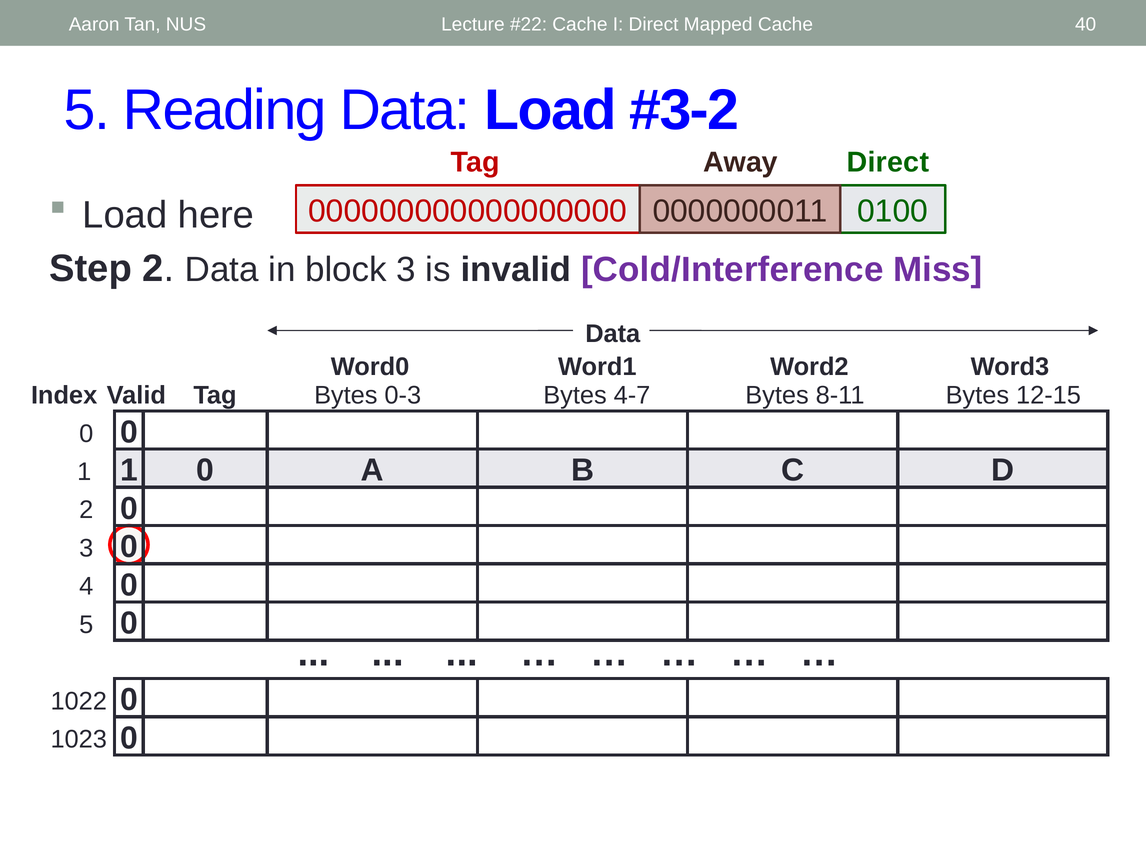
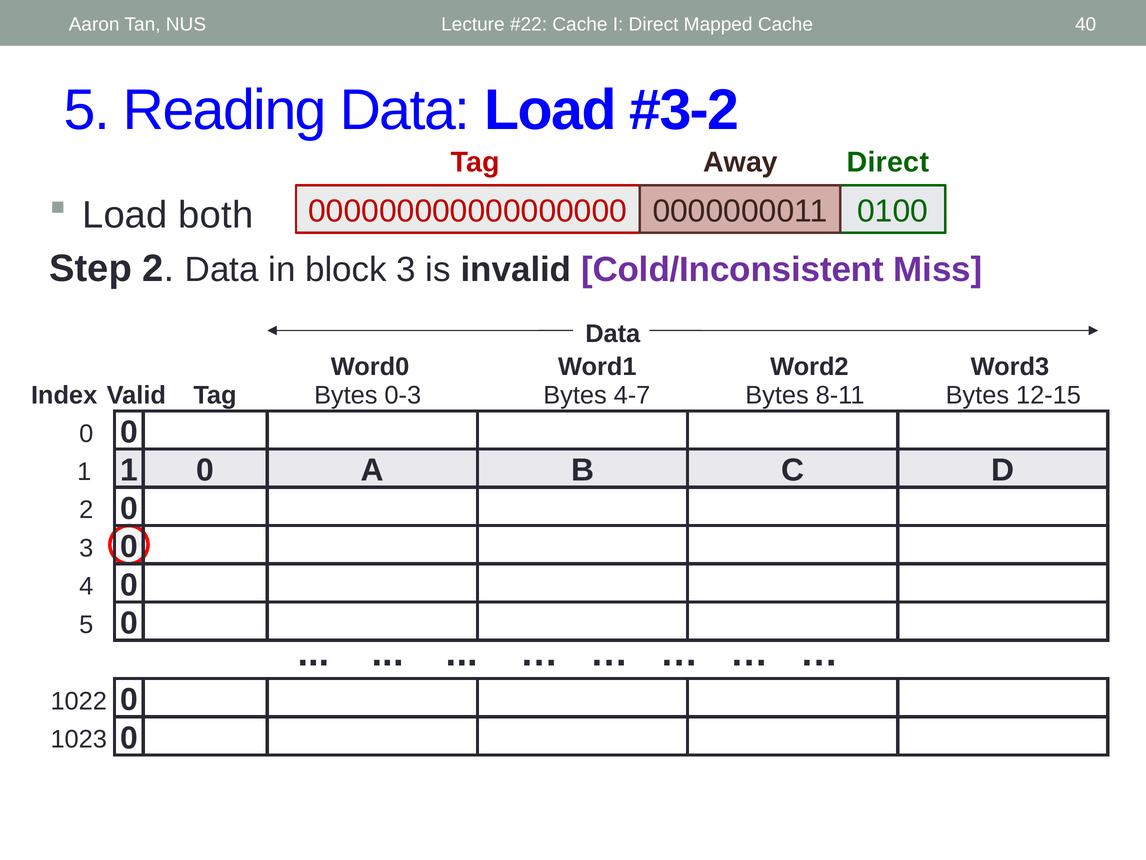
here: here -> both
Cold/Interference: Cold/Interference -> Cold/Inconsistent
